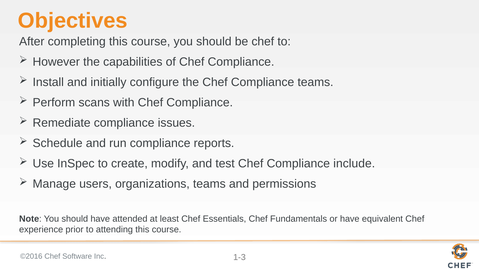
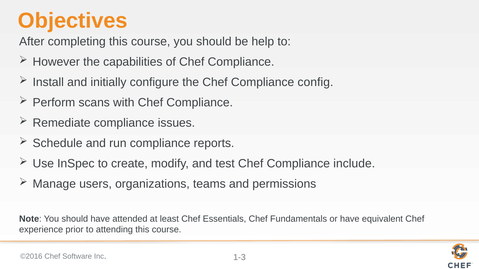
be chef: chef -> help
Compliance teams: teams -> config
